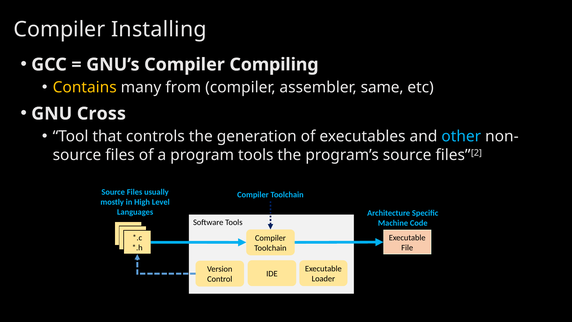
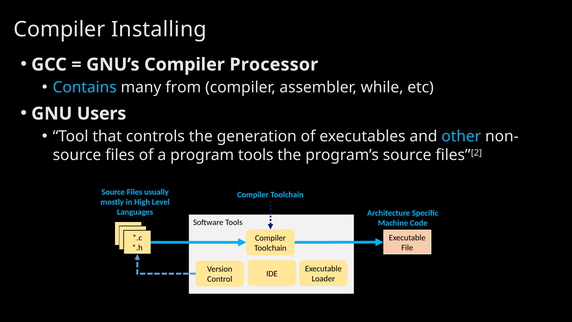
Compiling: Compiling -> Processor
Contains colour: yellow -> light blue
same: same -> while
Cross: Cross -> Users
